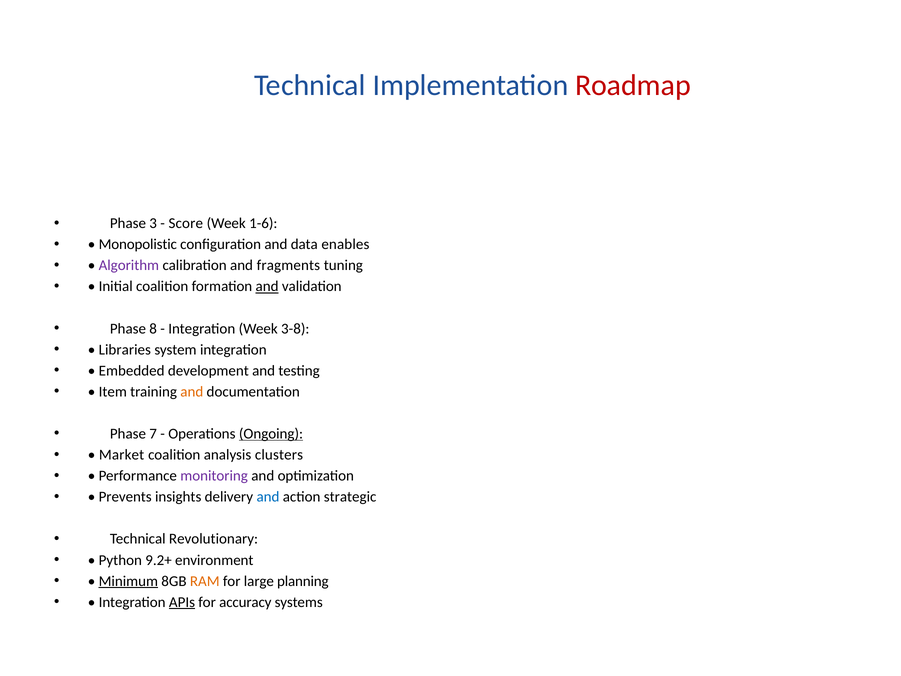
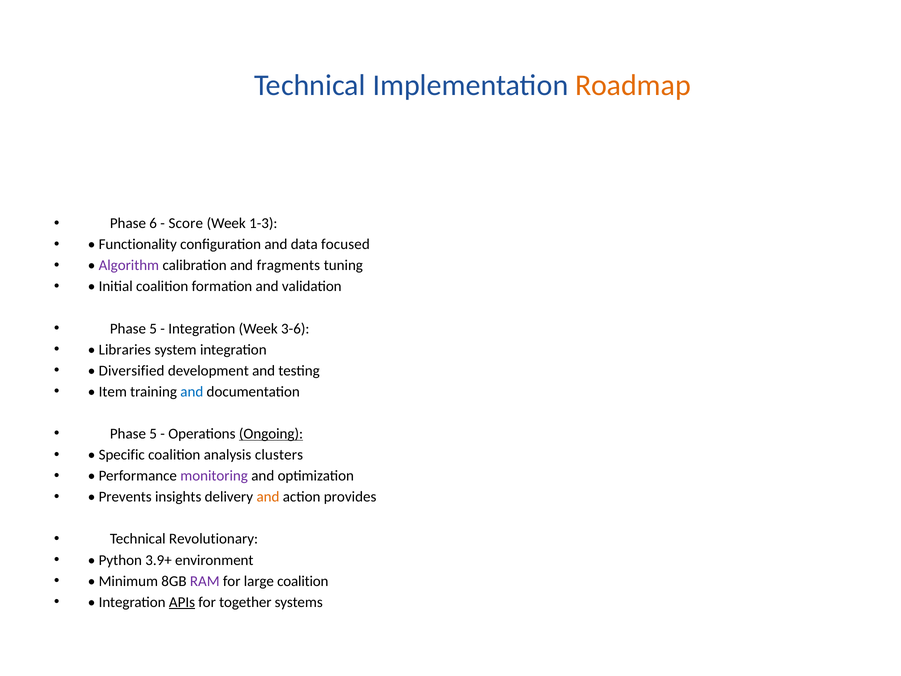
Roadmap colour: red -> orange
3: 3 -> 6
1-6: 1-6 -> 1-3
Monopolistic: Monopolistic -> Functionality
enables: enables -> focused
and at (267, 286) underline: present -> none
8 at (153, 328): 8 -> 5
3-8: 3-8 -> 3-6
Embedded: Embedded -> Diversified
and at (192, 392) colour: orange -> blue
7 at (153, 434): 7 -> 5
Market: Market -> Specific
and at (268, 497) colour: blue -> orange
strategic: strategic -> provides
9.2+: 9.2+ -> 3.9+
Minimum underline: present -> none
RAM colour: orange -> purple
large planning: planning -> coalition
accuracy: accuracy -> together
